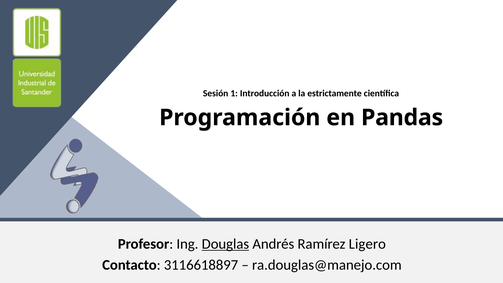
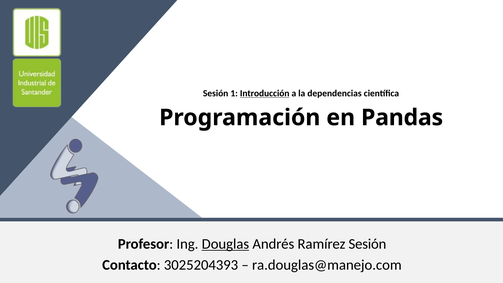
Introducción underline: none -> present
estrictamente: estrictamente -> dependencias
Ramírez Ligero: Ligero -> Sesión
3116618897: 3116618897 -> 3025204393
